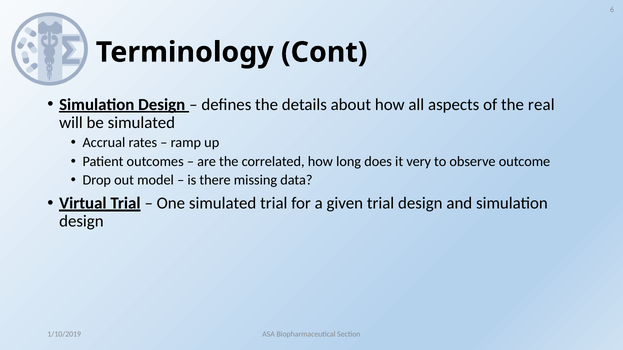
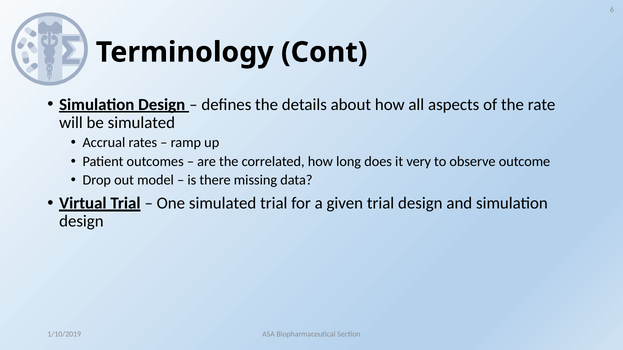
real: real -> rate
